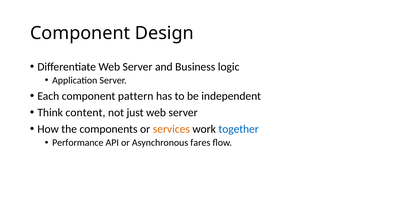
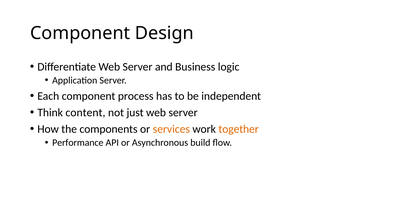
pattern: pattern -> process
together colour: blue -> orange
fares: fares -> build
